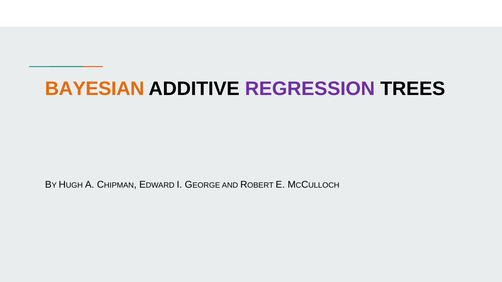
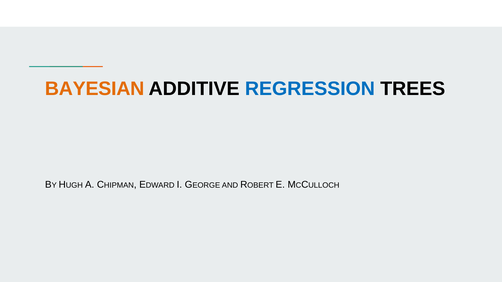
REGRESSION colour: purple -> blue
